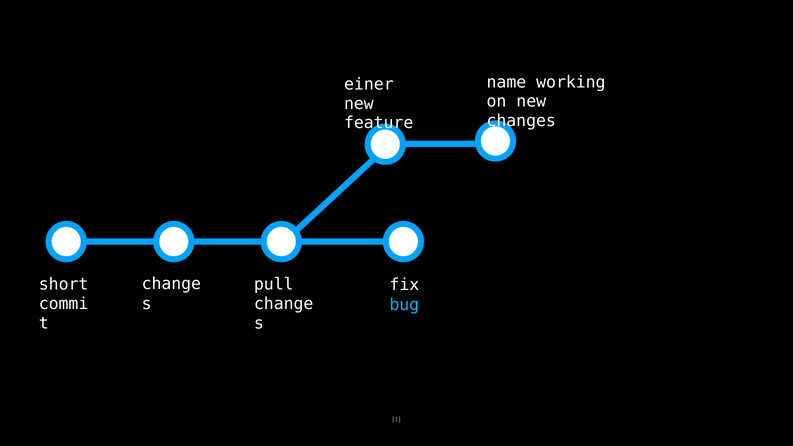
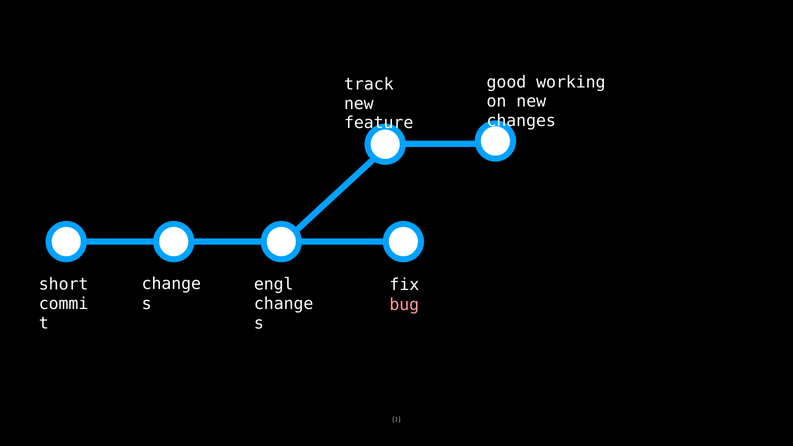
name: name -> good
einer: einer -> track
pull: pull -> engl
bug colour: light blue -> pink
